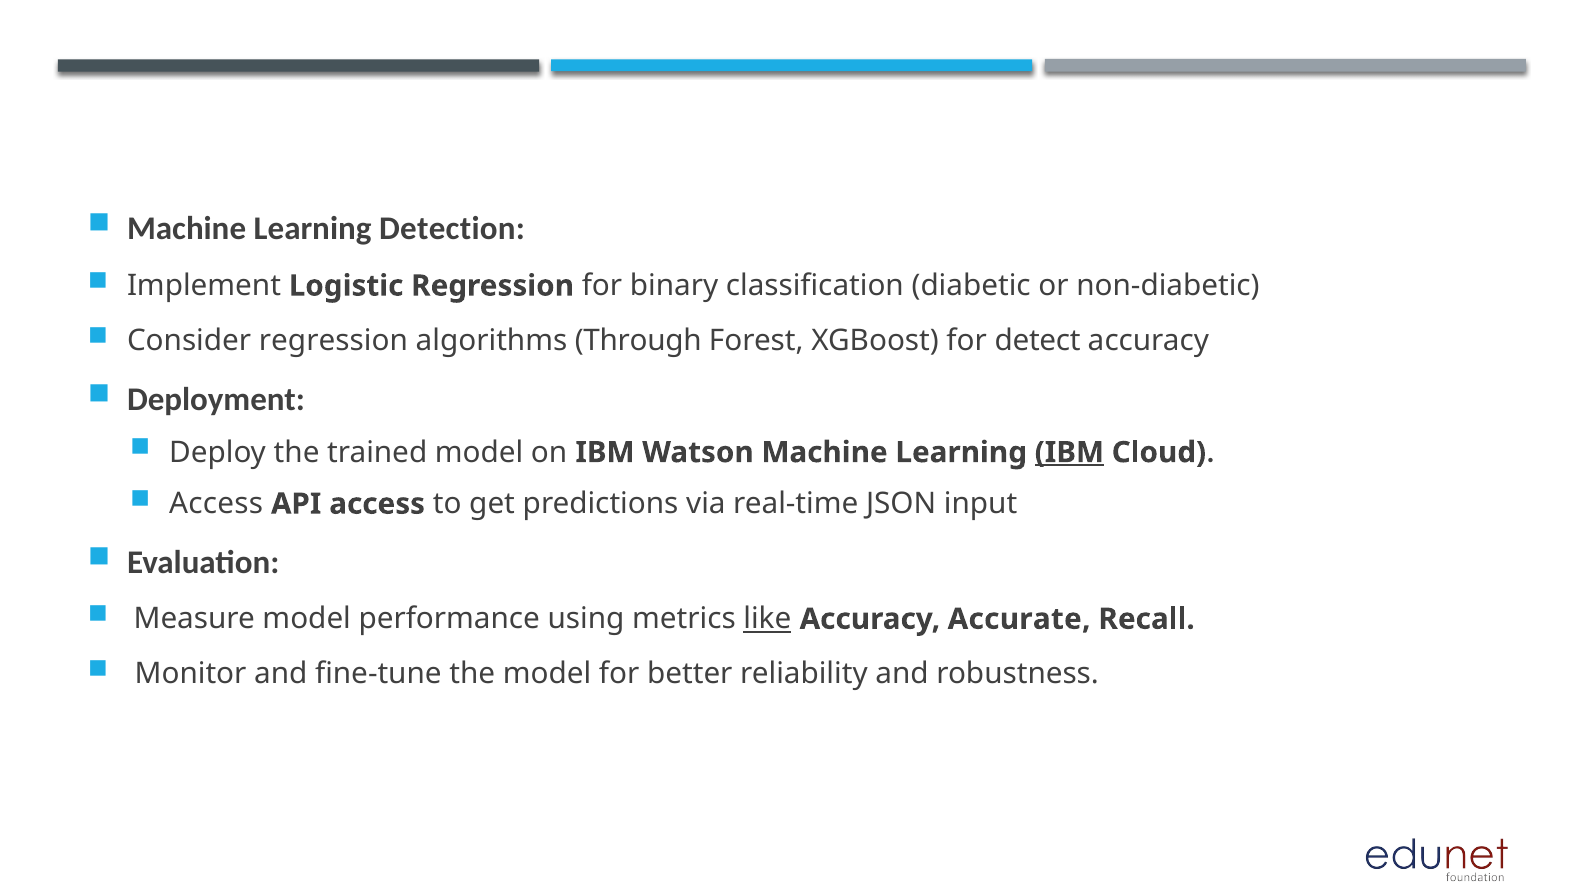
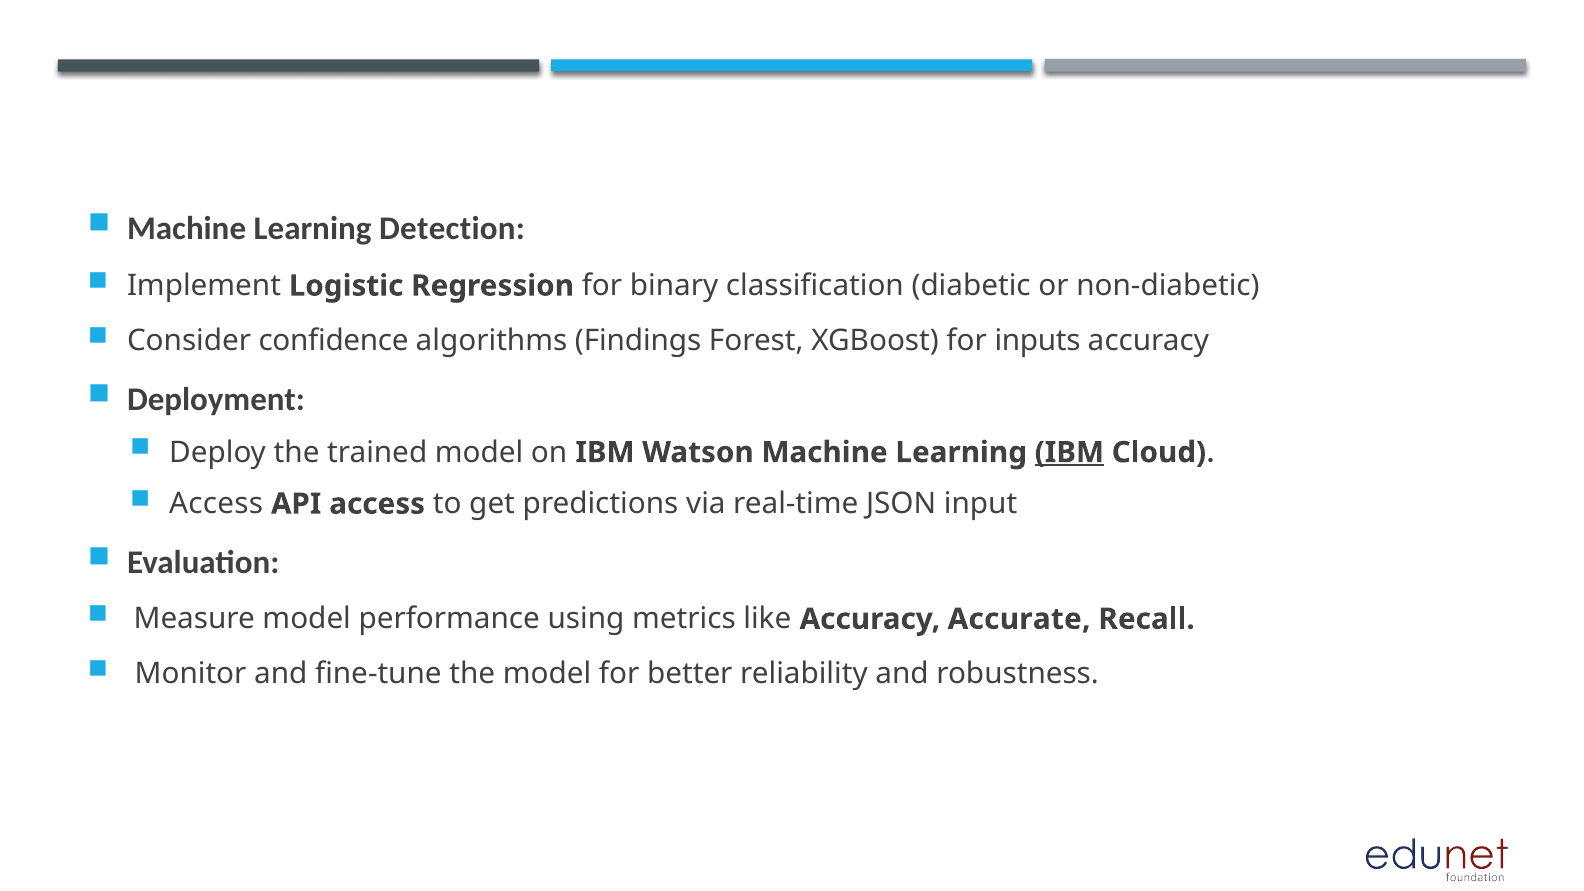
Consider regression: regression -> confidence
Through: Through -> Findings
detect: detect -> inputs
like underline: present -> none
